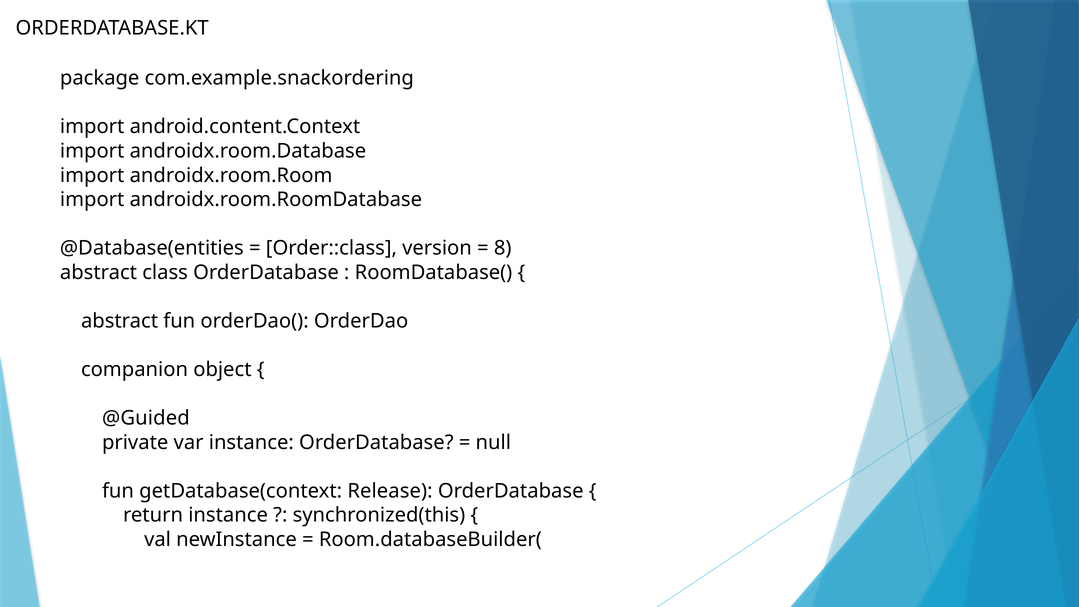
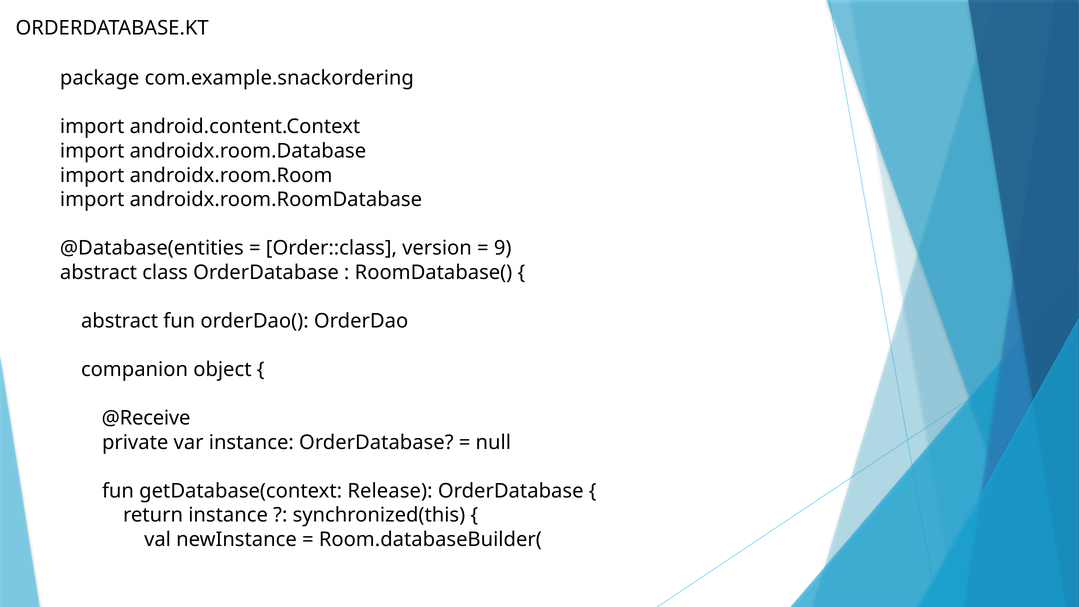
8: 8 -> 9
@Guided: @Guided -> @Receive
